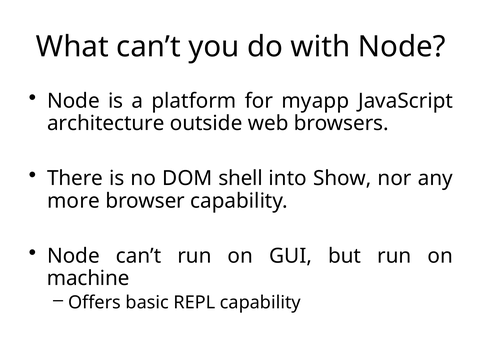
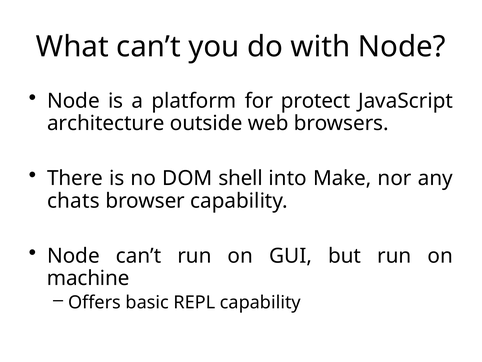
myapp: myapp -> protect
Show: Show -> Make
more: more -> chats
